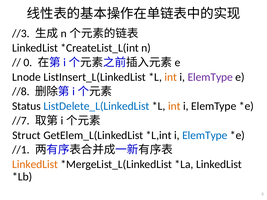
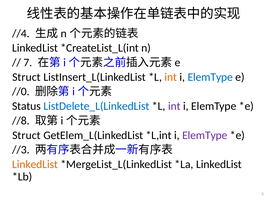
//3: //3 -> //4
0: 0 -> 7
Lnode at (26, 77): Lnode -> Struct
ElemType at (210, 77) colour: purple -> blue
//8: //8 -> //0
int at (174, 106) colour: orange -> purple
//7: //7 -> //8
ElemType at (205, 135) colour: blue -> purple
//1: //1 -> //3
